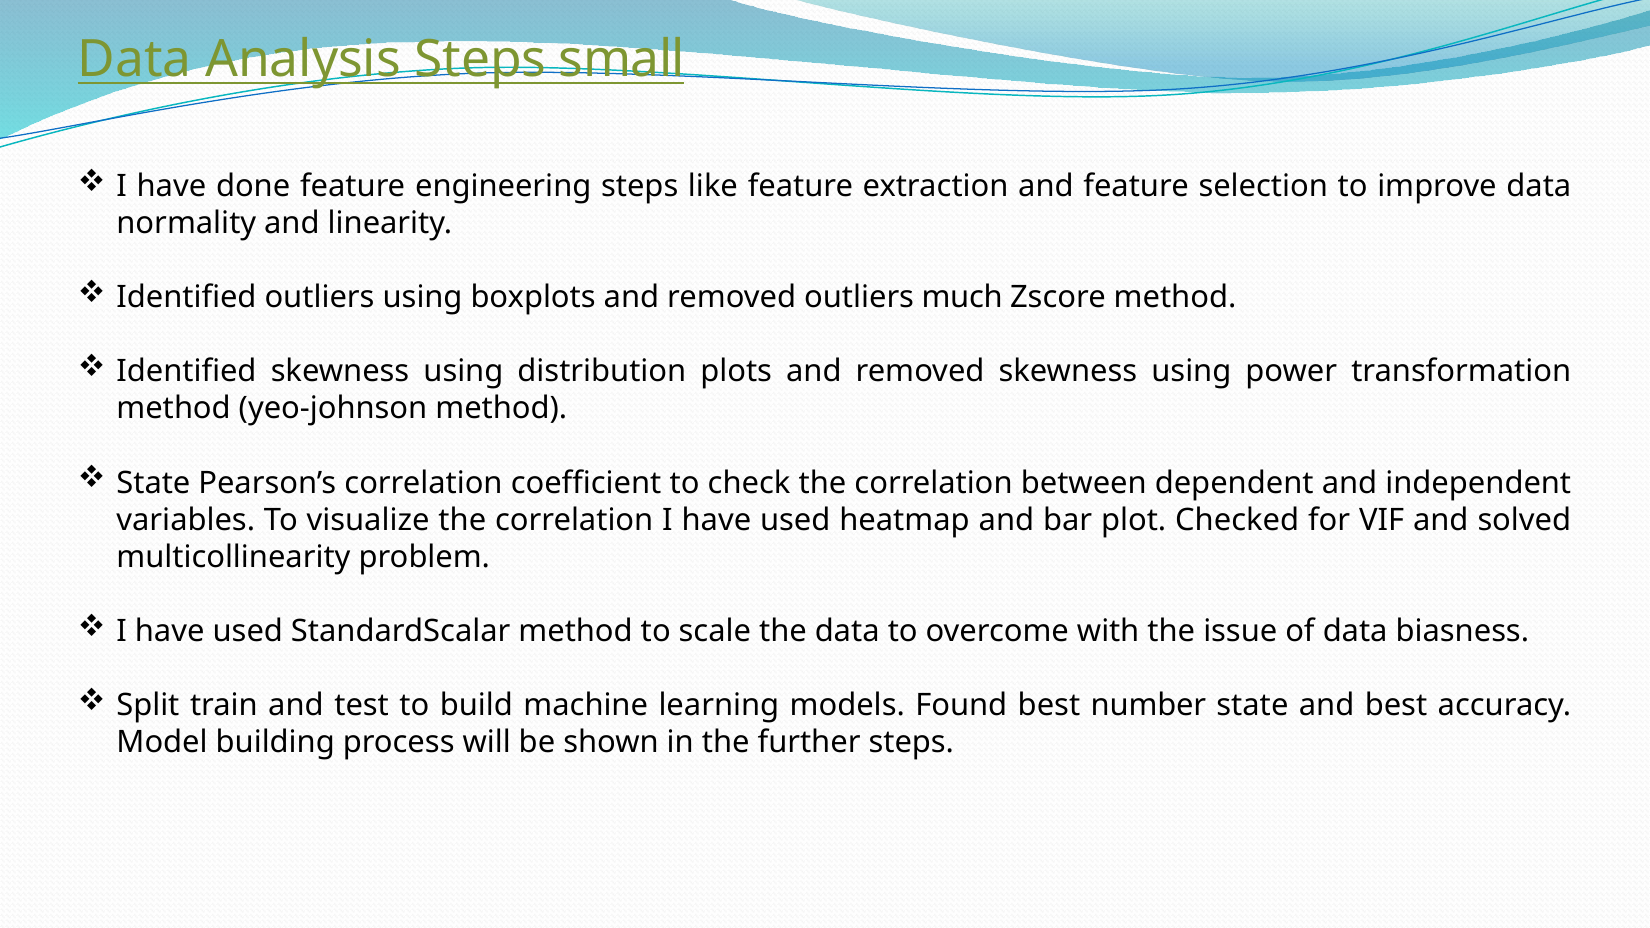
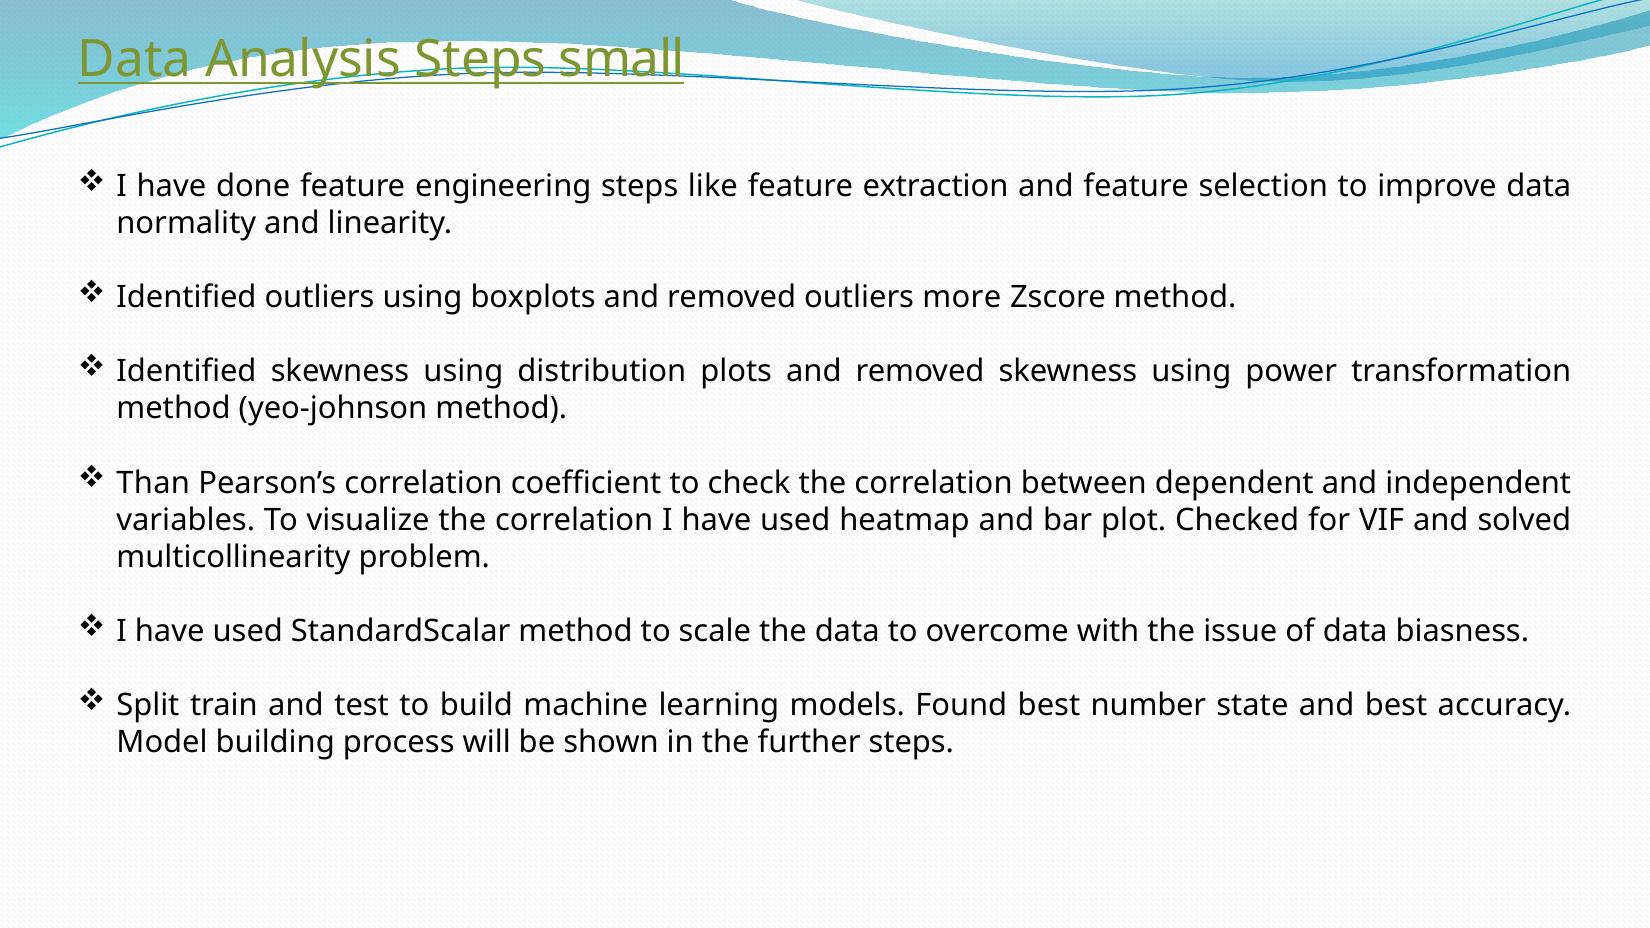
much: much -> more
State at (153, 483): State -> Than
